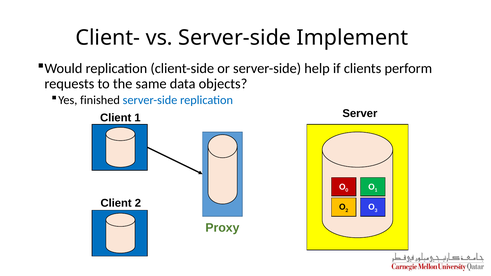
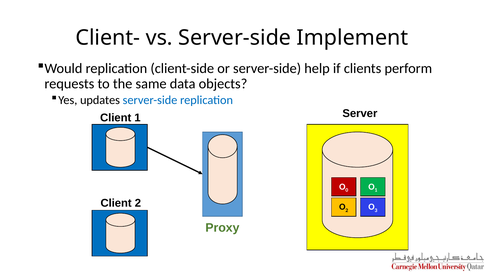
finished: finished -> updates
